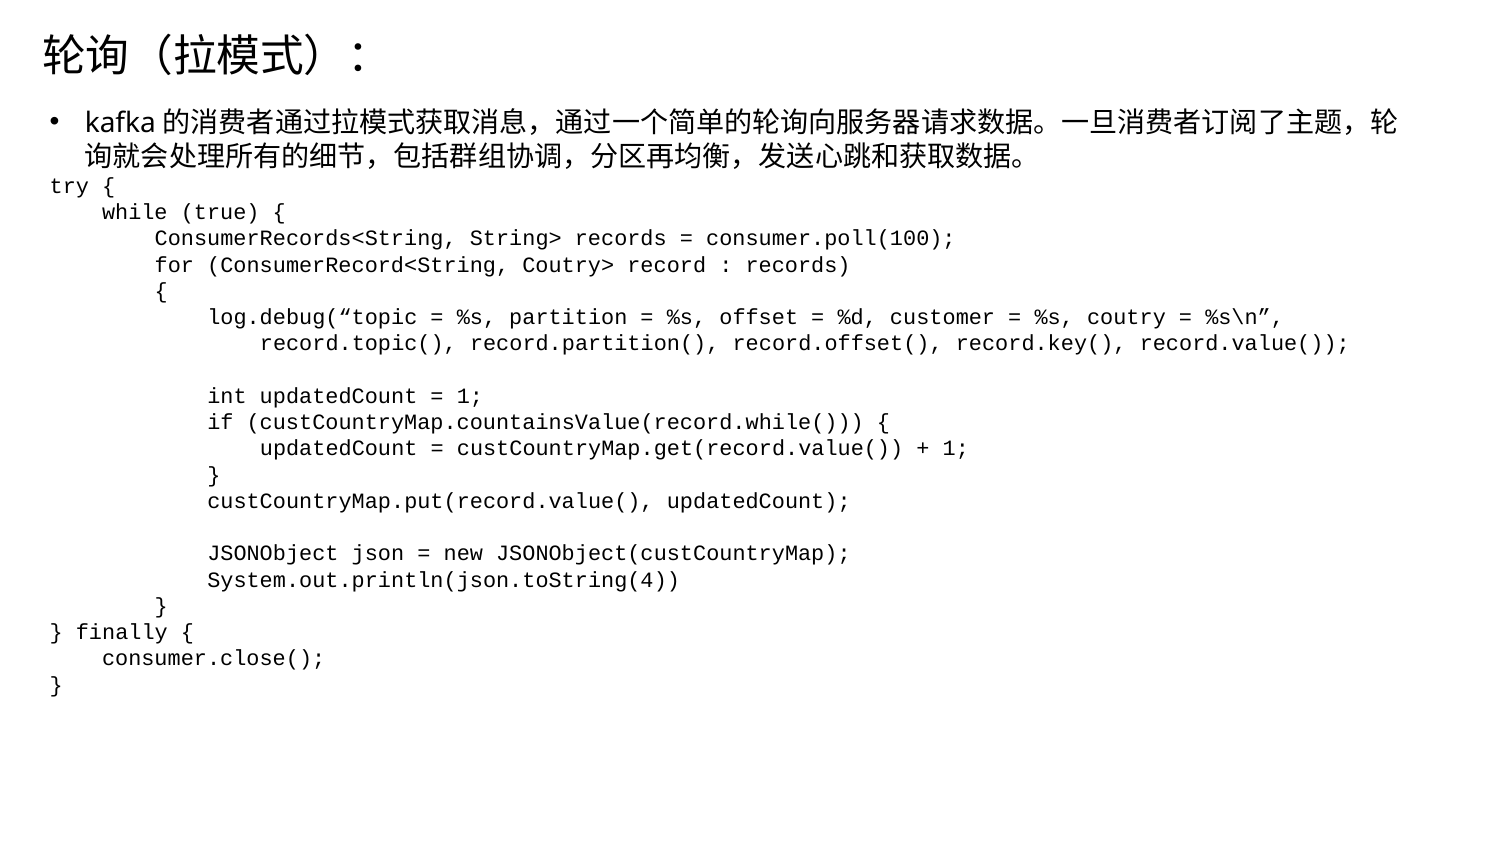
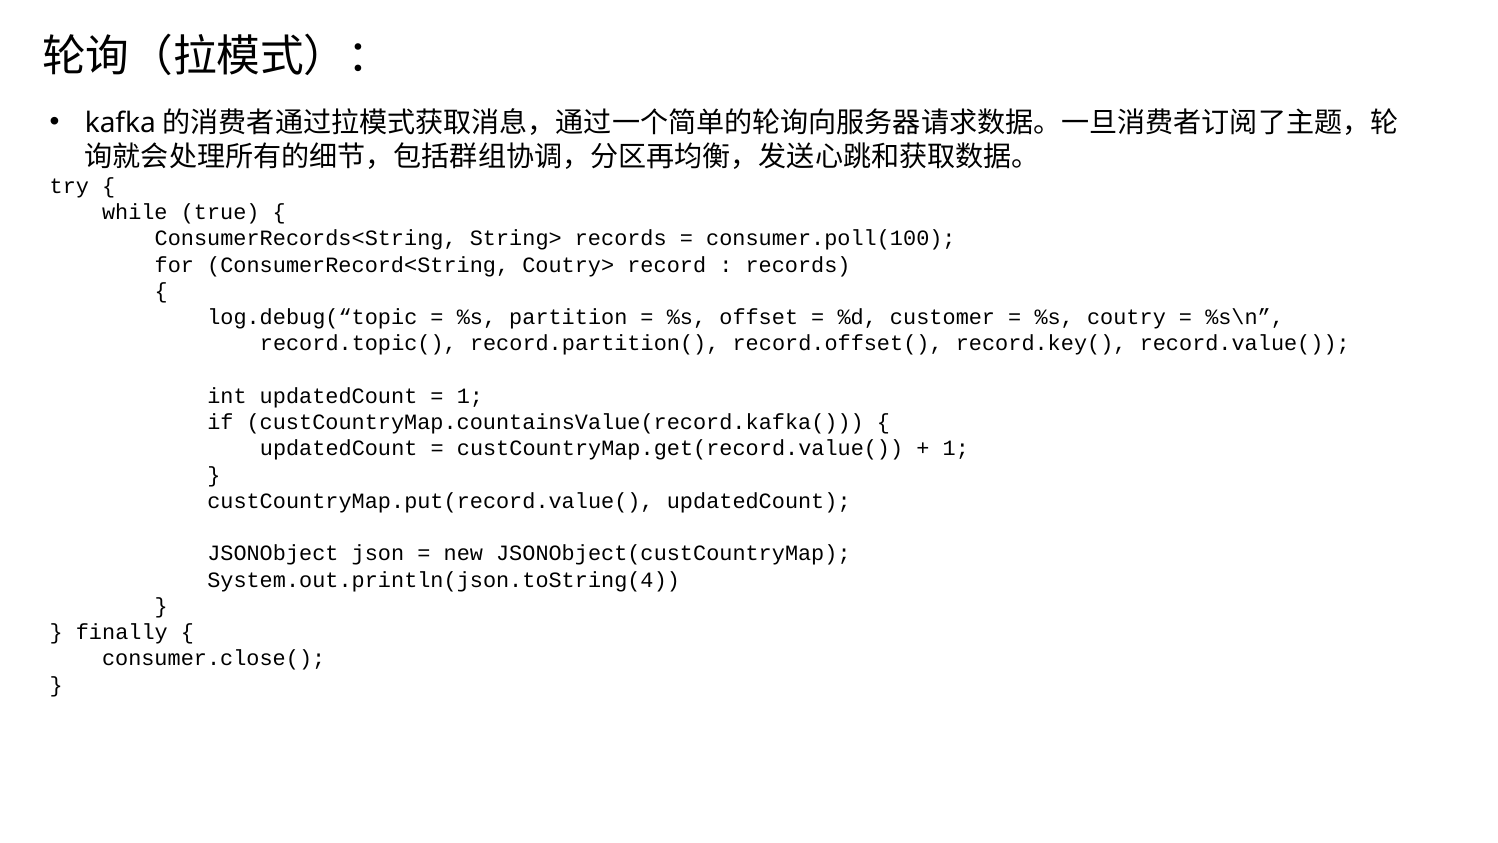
custCountryMap.countainsValue(record.while(: custCountryMap.countainsValue(record.while( -> custCountryMap.countainsValue(record.kafka(
